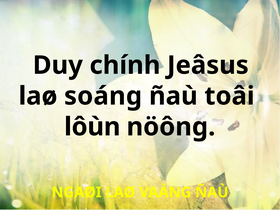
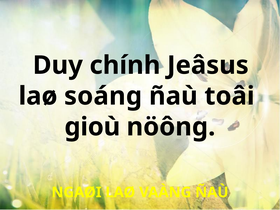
lôùn: lôùn -> gioù
